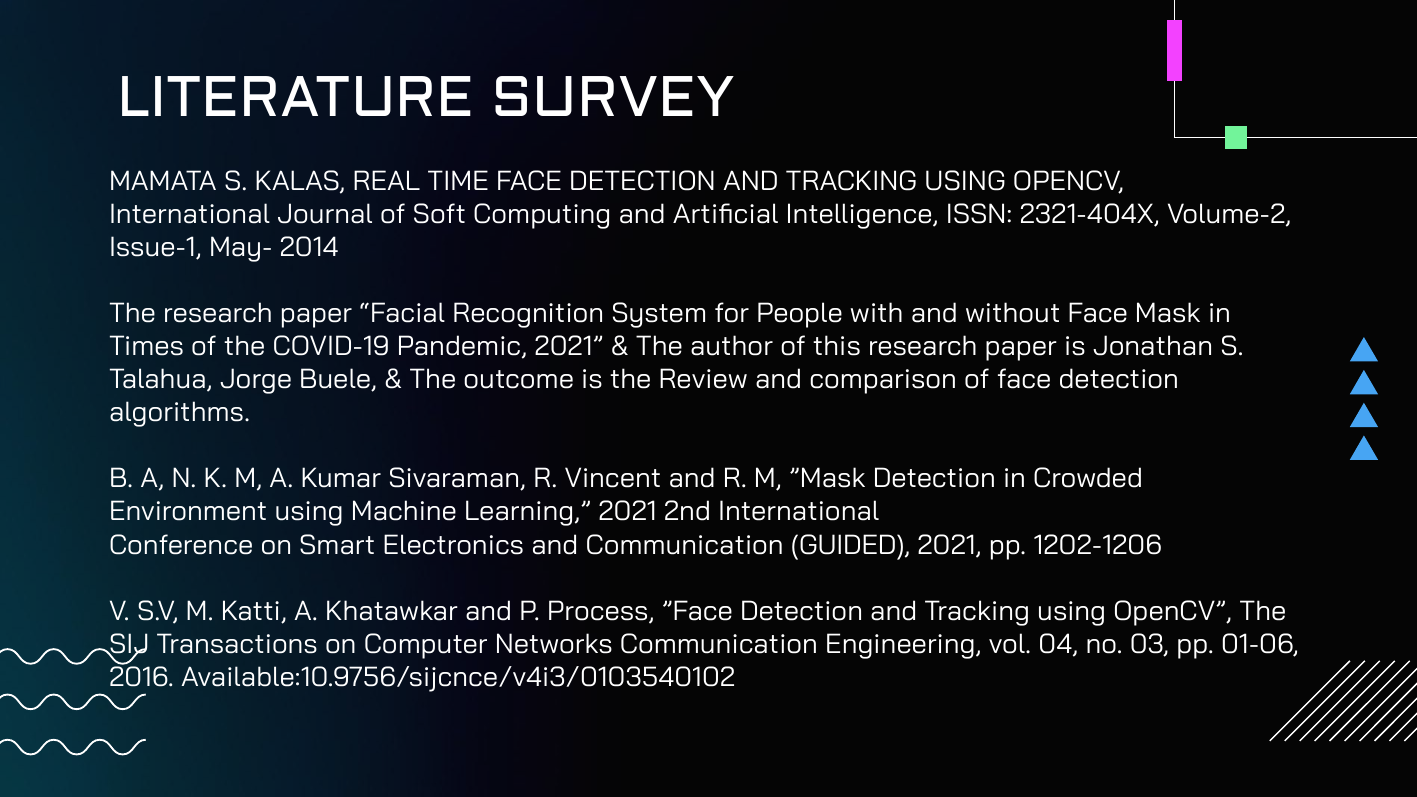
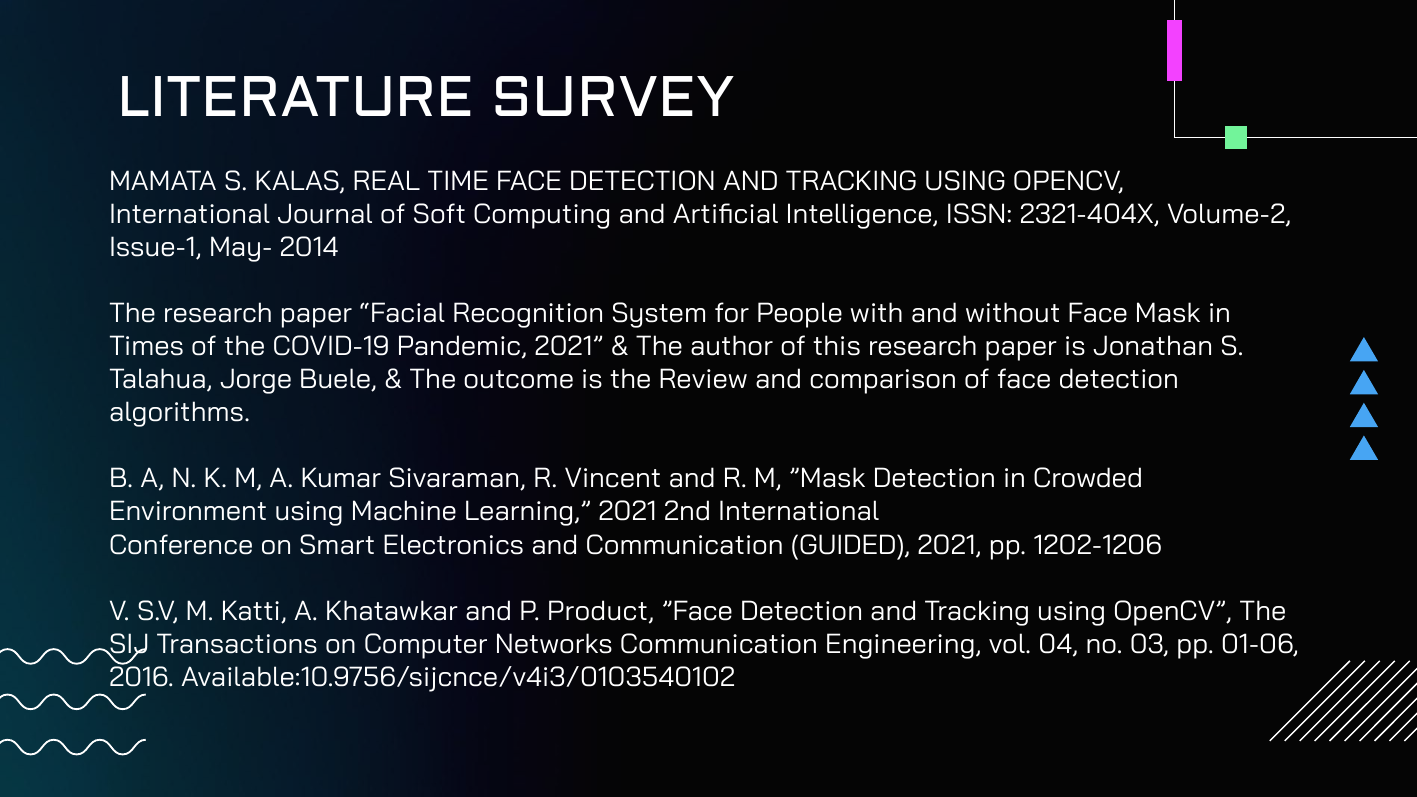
Process: Process -> Product
